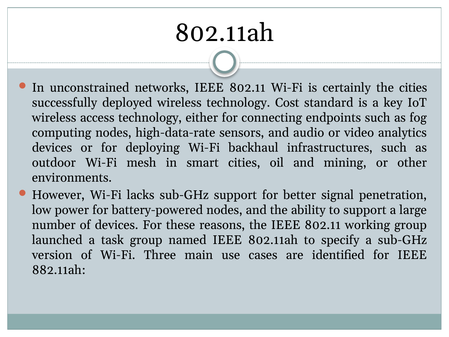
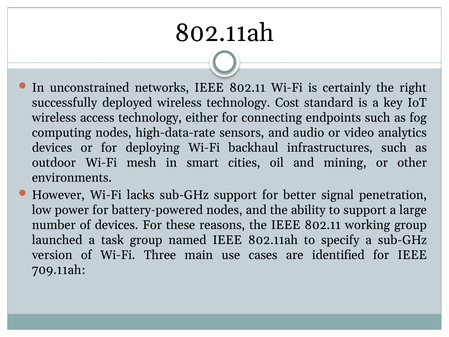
the cities: cities -> right
882.11ah: 882.11ah -> 709.11ah
